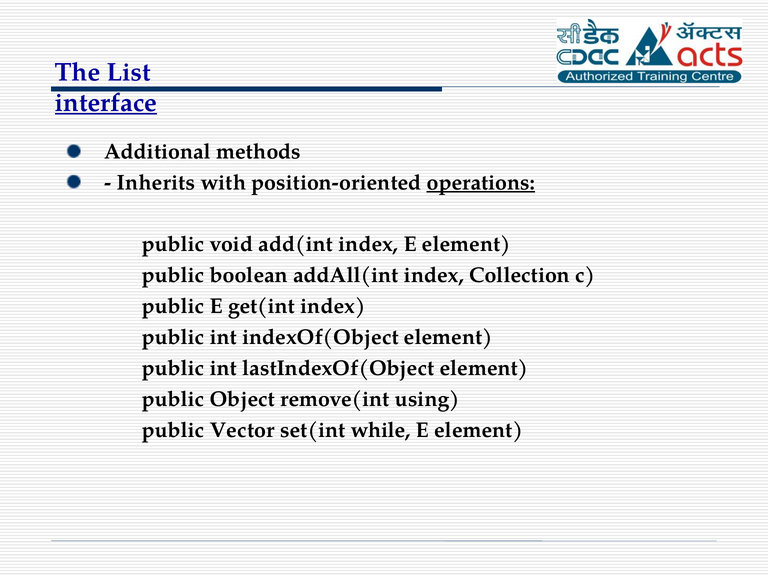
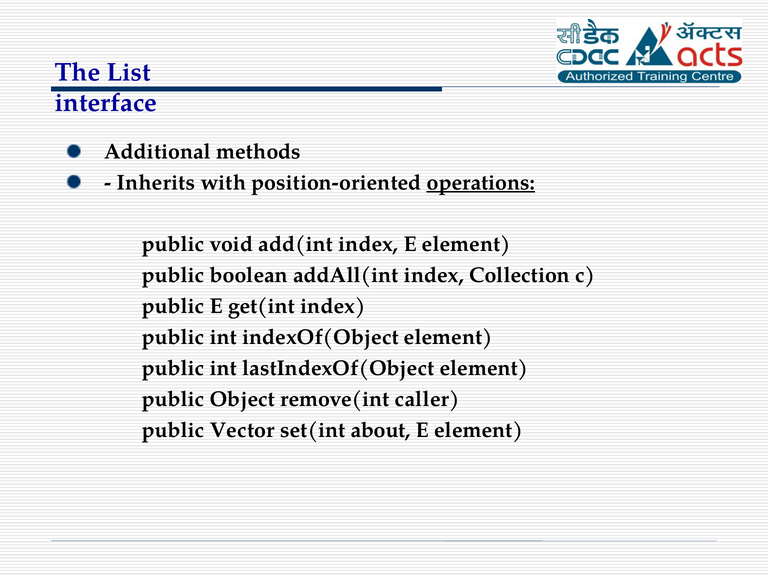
interface underline: present -> none
using: using -> caller
while: while -> about
